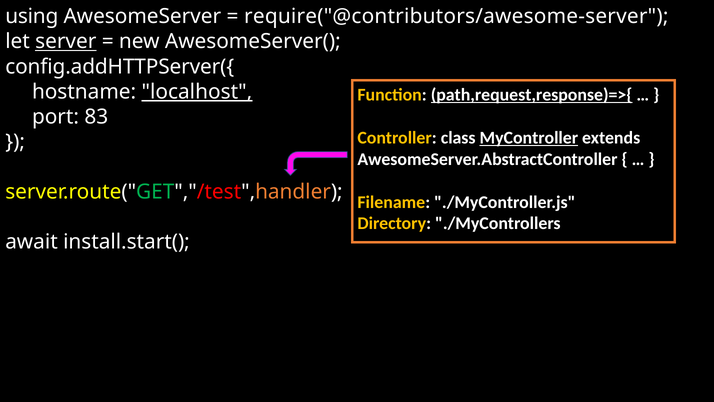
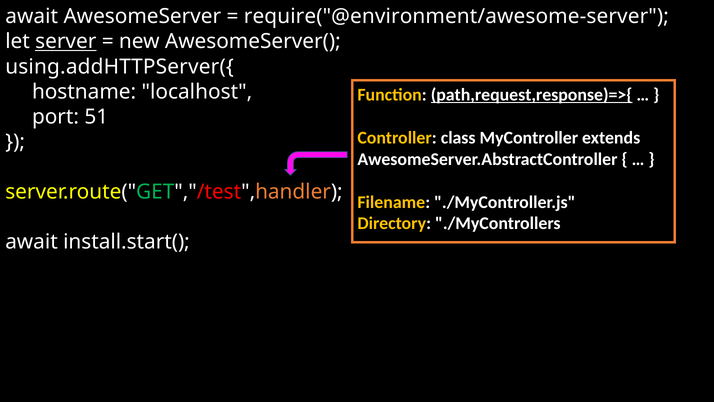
using at (32, 17): using -> await
require("@contributors/awesome-server: require("@contributors/awesome-server -> require("@environment/awesome-server
config.addHTTPServer({: config.addHTTPServer({ -> using.addHTTPServer({
localhost underline: present -> none
83: 83 -> 51
MyController underline: present -> none
